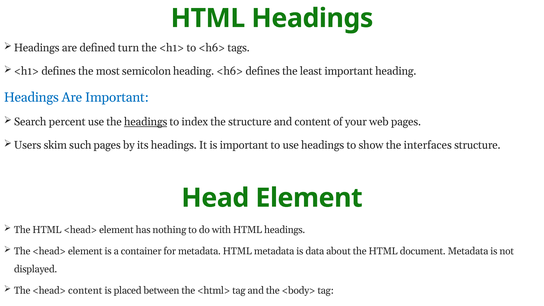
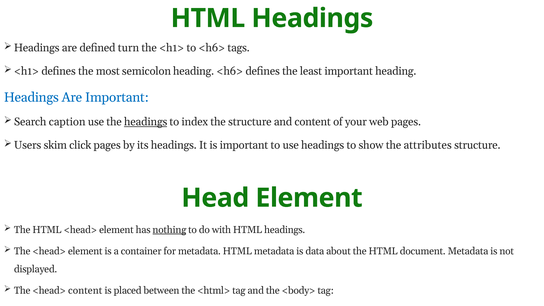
percent: percent -> caption
such: such -> click
interfaces: interfaces -> attributes
nothing underline: none -> present
